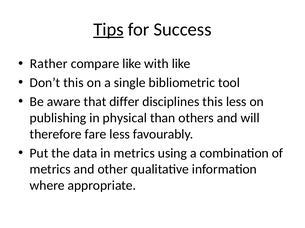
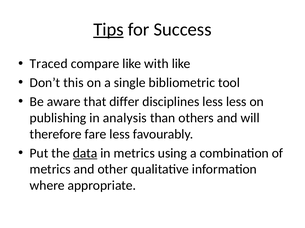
Rather: Rather -> Traced
disciplines this: this -> less
physical: physical -> analysis
data underline: none -> present
